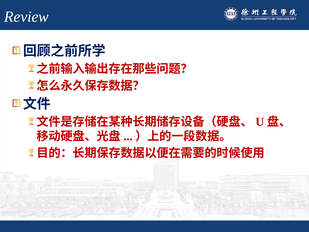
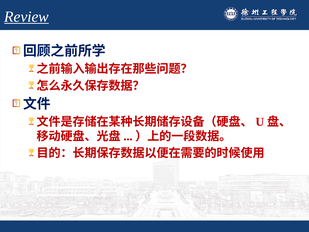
Review underline: none -> present
